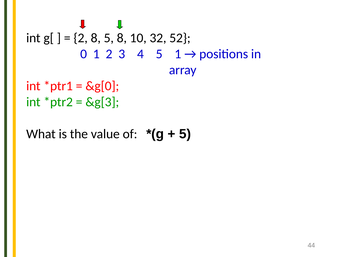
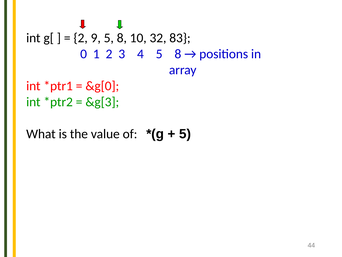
2 8: 8 -> 9
52: 52 -> 83
4 5 1: 1 -> 8
